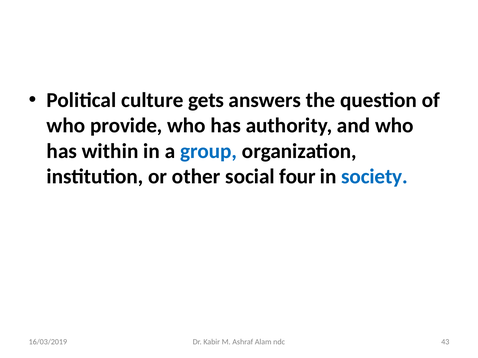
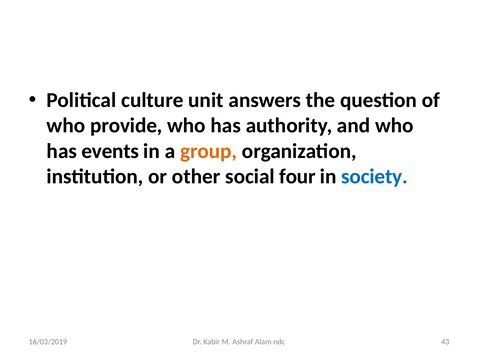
gets: gets -> unit
within: within -> events
group colour: blue -> orange
